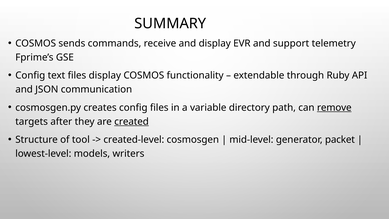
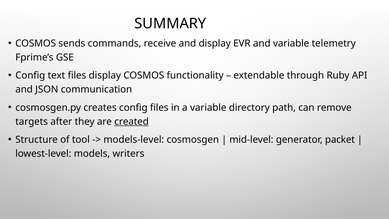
and support: support -> variable
remove underline: present -> none
created-level: created-level -> models-level
